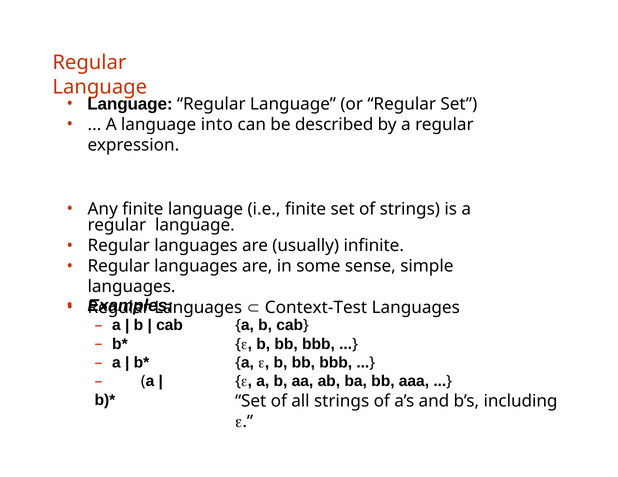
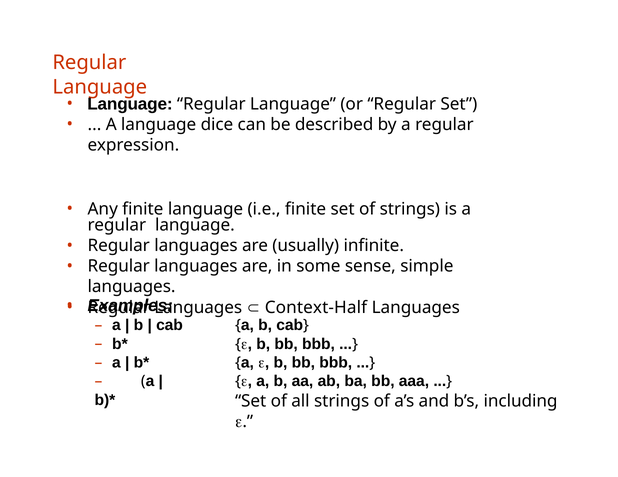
into: into -> dice
Context-Test: Context-Test -> Context-Half
